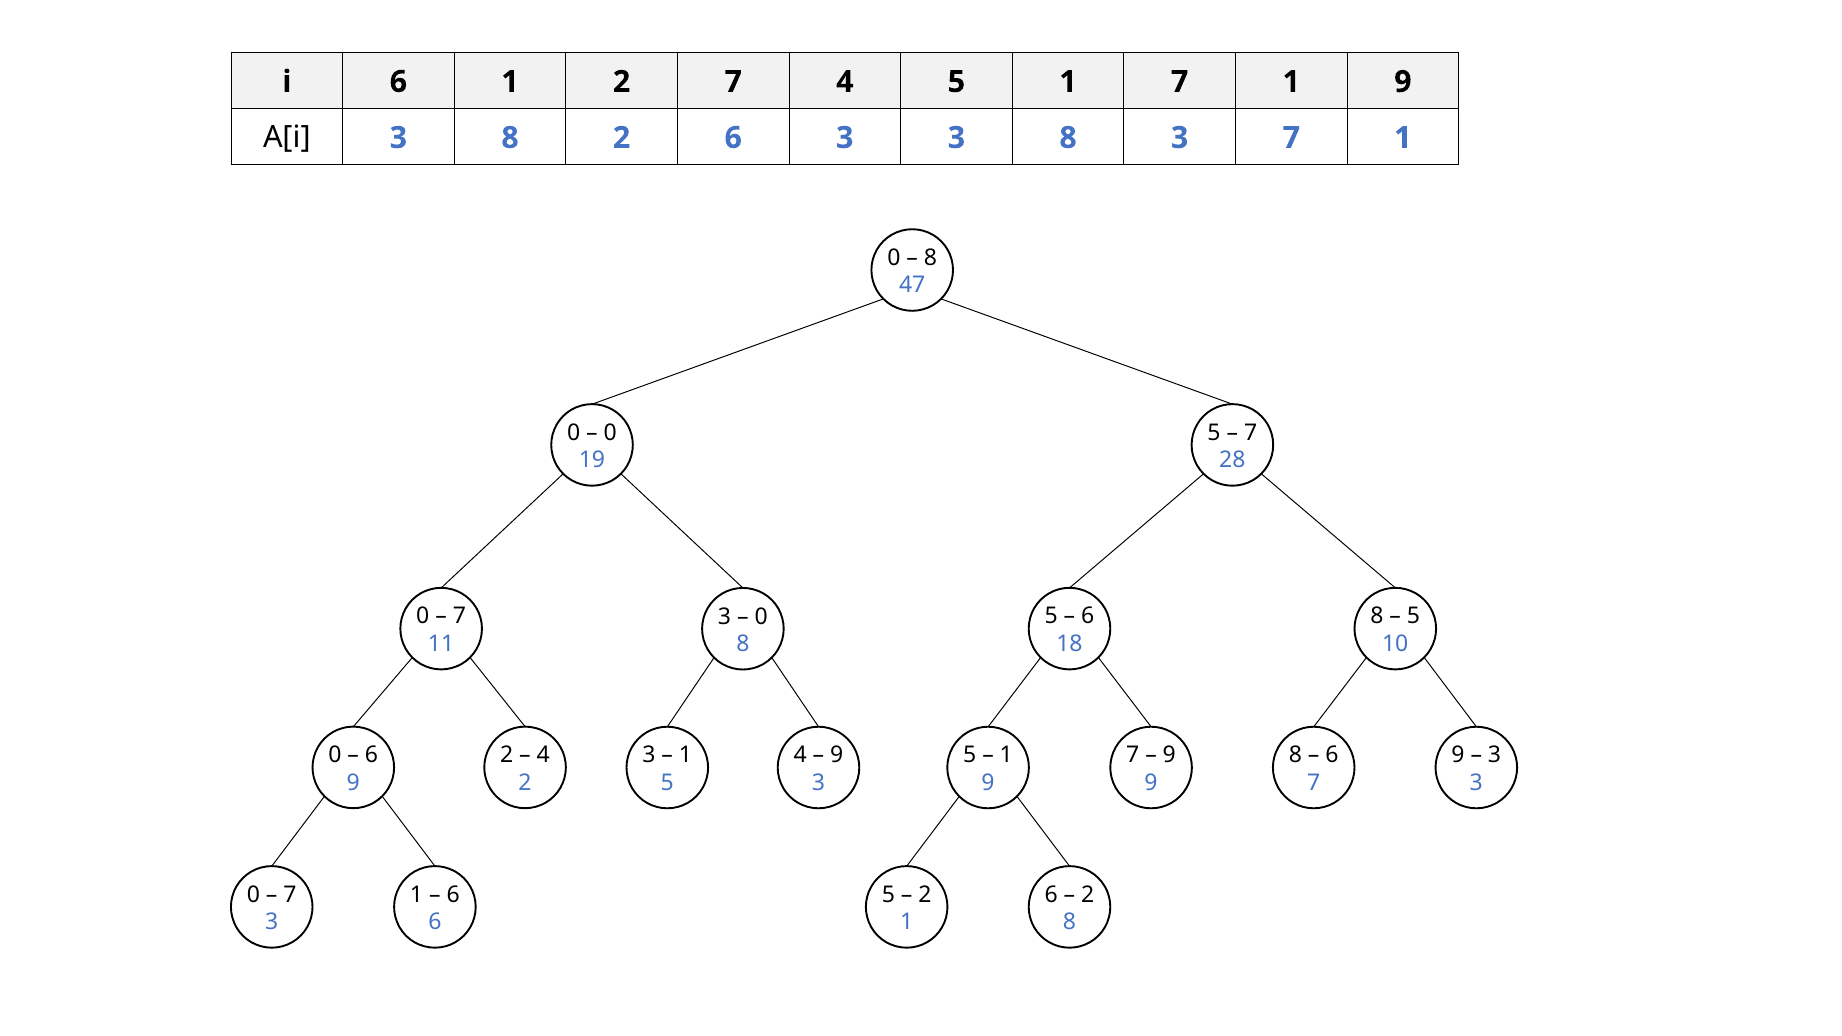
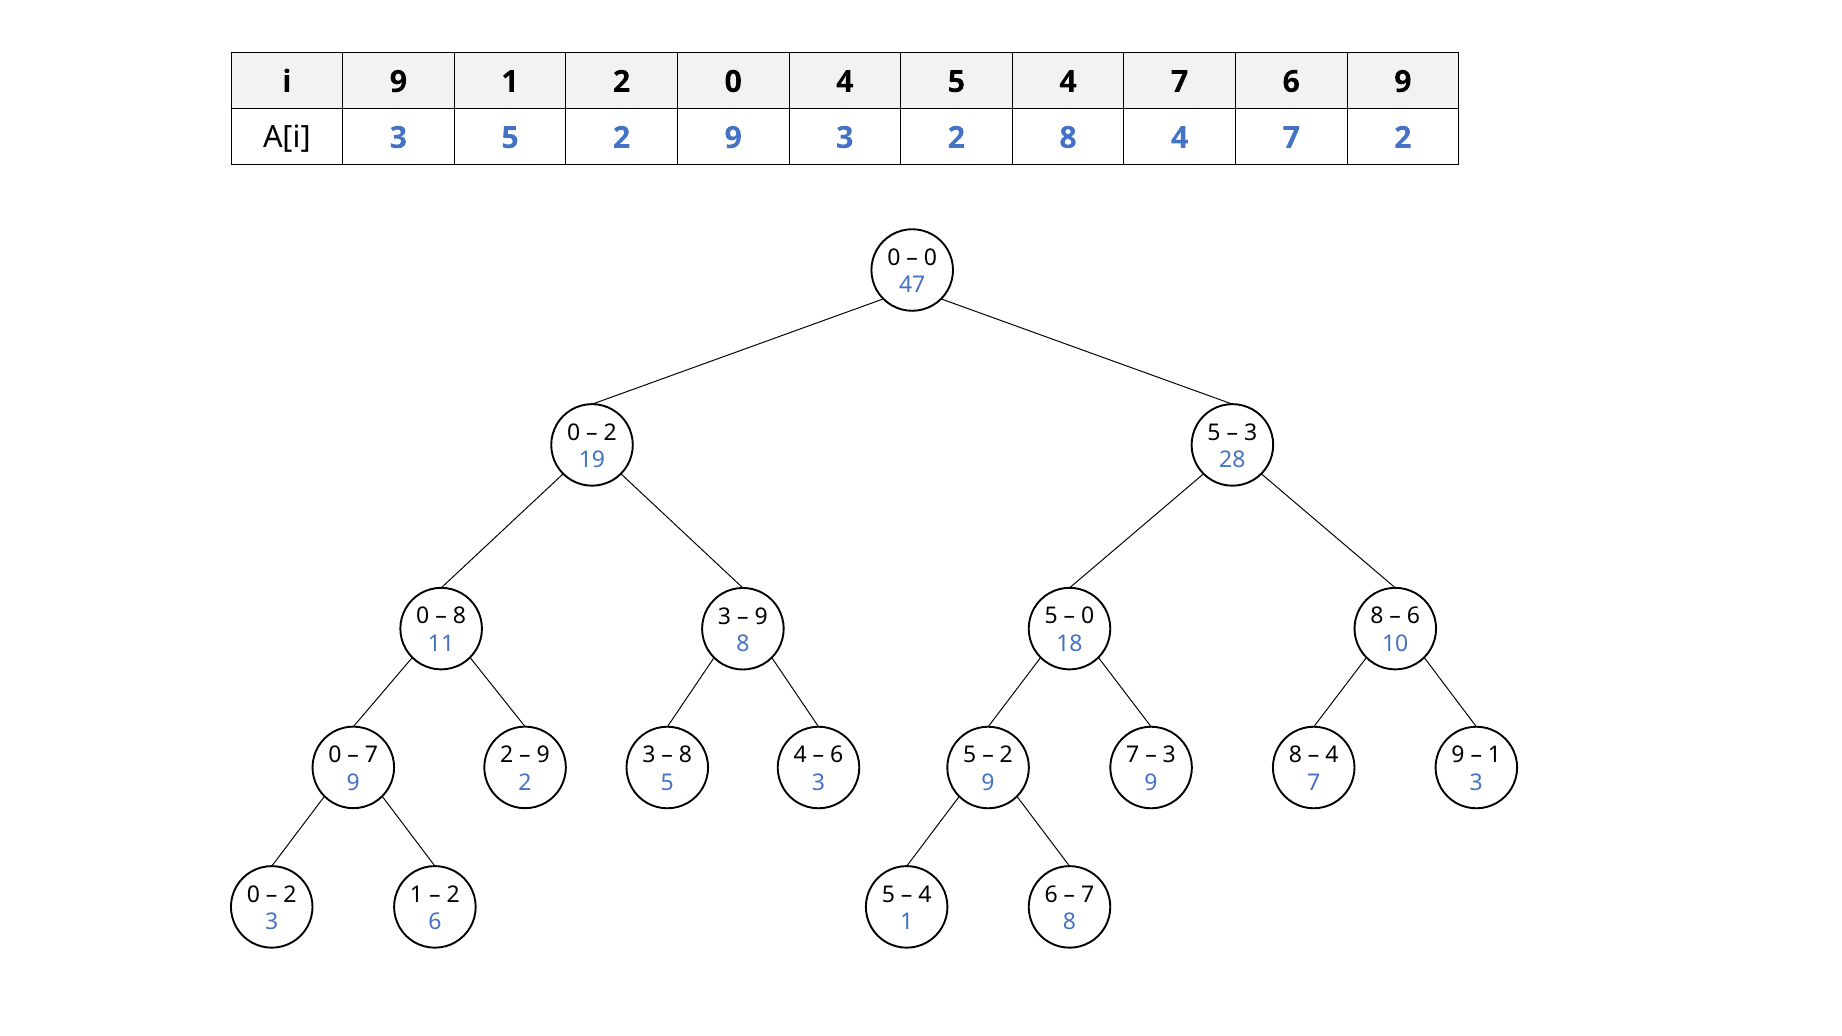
i 6: 6 -> 9
1 2 7: 7 -> 0
4 5 1: 1 -> 4
1 at (1291, 82): 1 -> 6
A[i 3 8: 8 -> 5
6 at (733, 138): 6 -> 9
3 at (956, 138): 3 -> 2
8 3: 3 -> 4
1 at (1403, 138): 1 -> 2
8 at (930, 258): 8 -> 0
0 at (610, 433): 0 -> 2
7 at (1251, 433): 7 -> 3
7 at (459, 616): 7 -> 8
0 at (761, 617): 0 -> 9
6 at (1088, 616): 6 -> 0
5 at (1414, 616): 5 -> 6
6 at (372, 755): 6 -> 7
4 at (543, 755): 4 -> 9
1 at (686, 755): 1 -> 8
9 at (837, 755): 9 -> 6
1 at (1006, 755): 1 -> 2
9 at (1169, 755): 9 -> 3
6 at (1332, 755): 6 -> 4
3 at (1495, 755): 3 -> 1
7 at (290, 895): 7 -> 2
6 at (453, 895): 6 -> 2
2 at (925, 895): 2 -> 4
2 at (1088, 895): 2 -> 7
